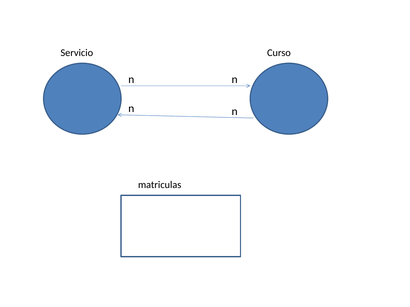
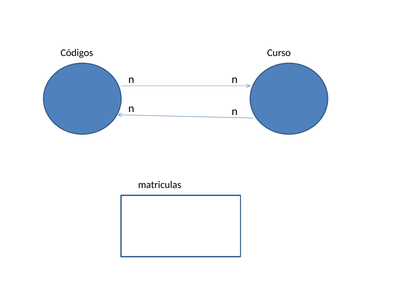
Servicio: Servicio -> Códigos
